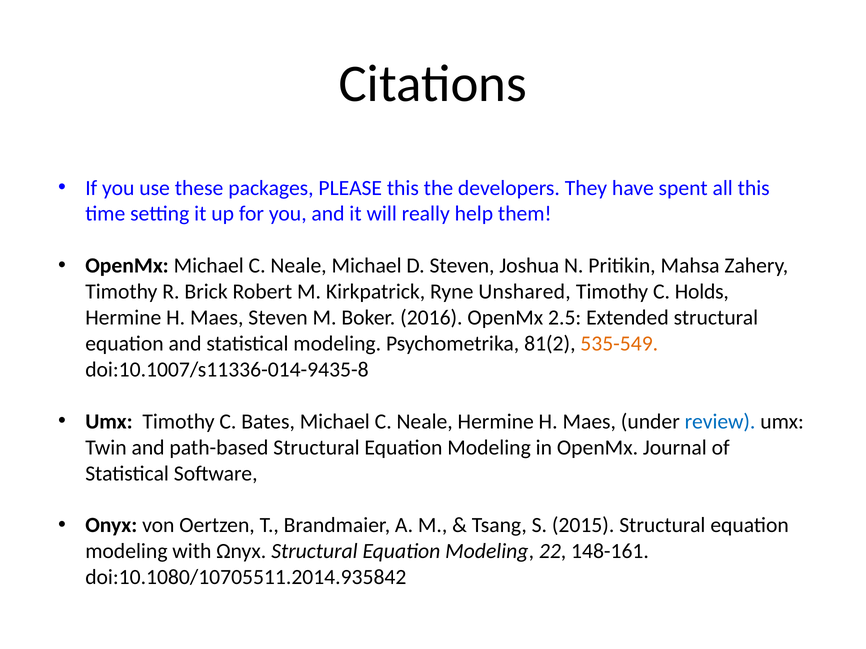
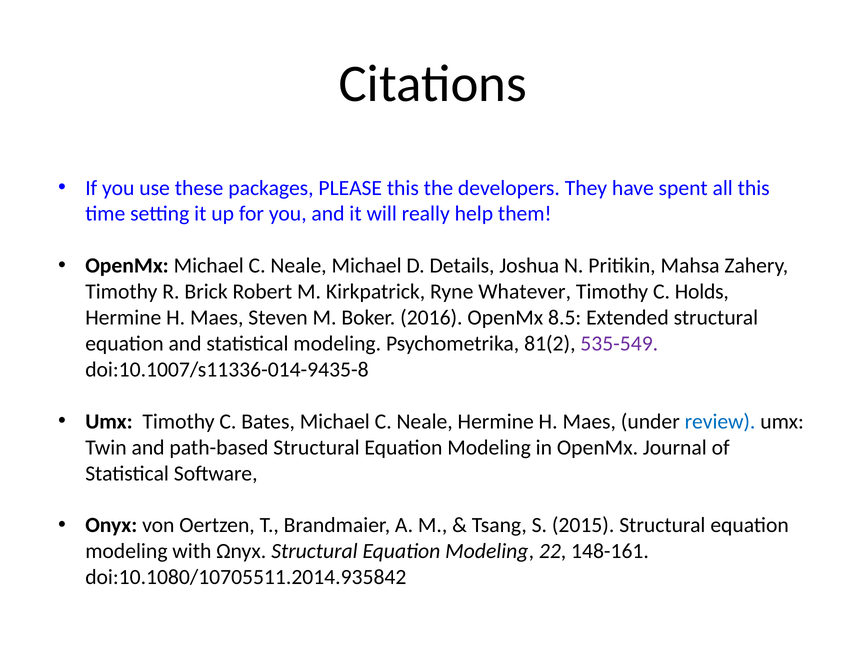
D Steven: Steven -> Details
Unshared: Unshared -> Whatever
2.5: 2.5 -> 8.5
535-549 colour: orange -> purple
